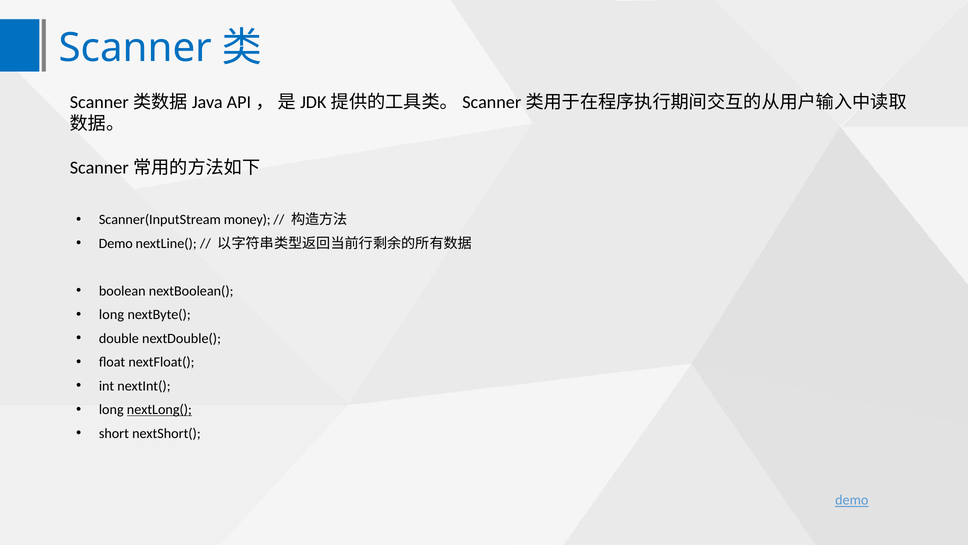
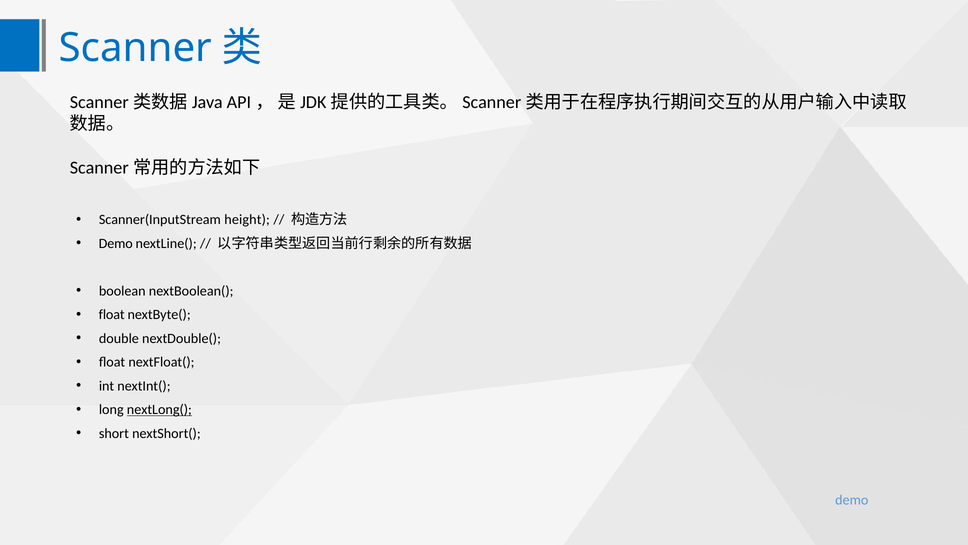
money: money -> height
long at (112, 314): long -> float
demo at (852, 500) underline: present -> none
